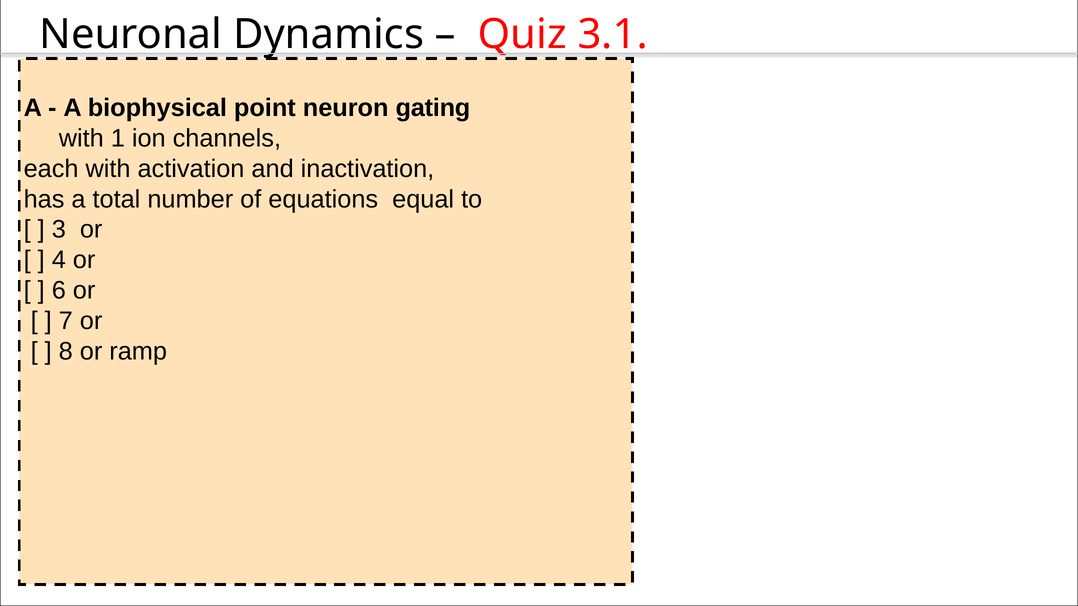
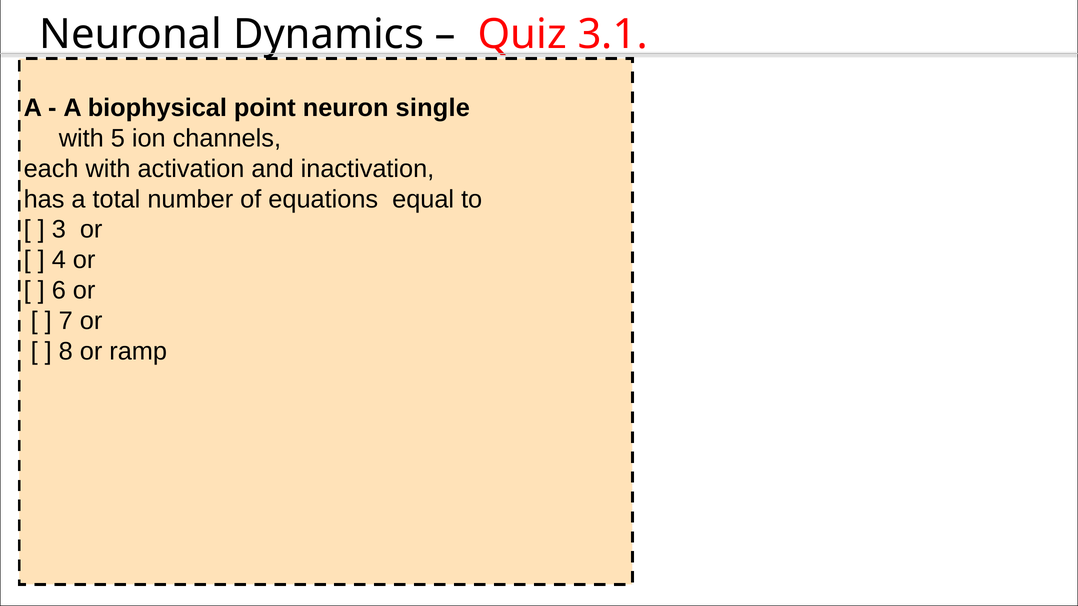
gating: gating -> single
1: 1 -> 5
